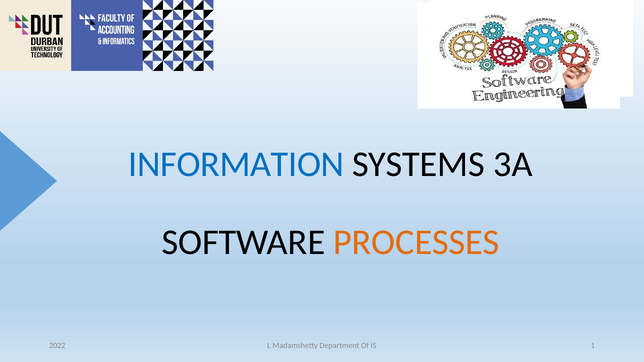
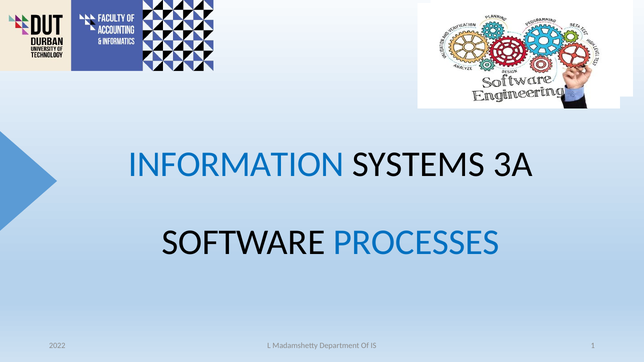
PROCESSES colour: orange -> blue
